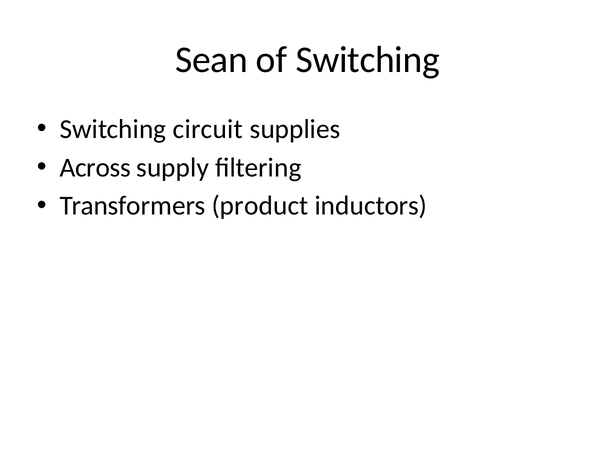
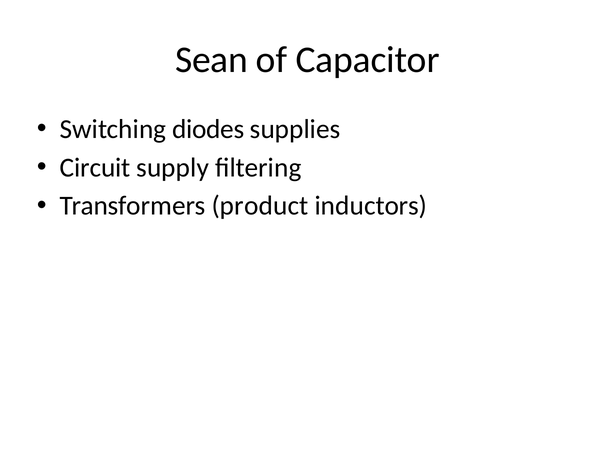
of Switching: Switching -> Capacitor
circuit: circuit -> diodes
Across: Across -> Circuit
